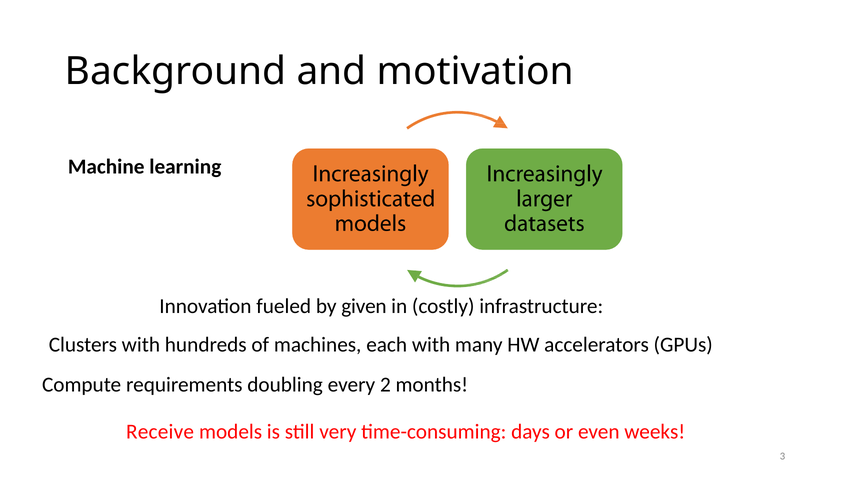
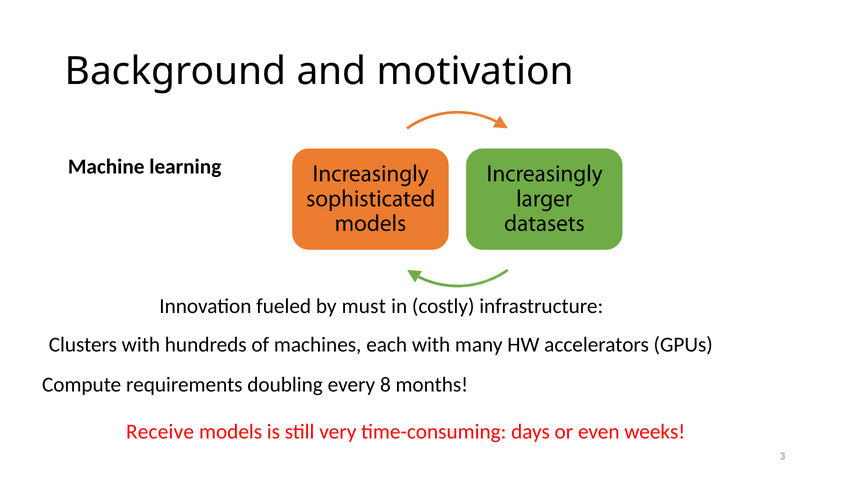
given: given -> must
2: 2 -> 8
